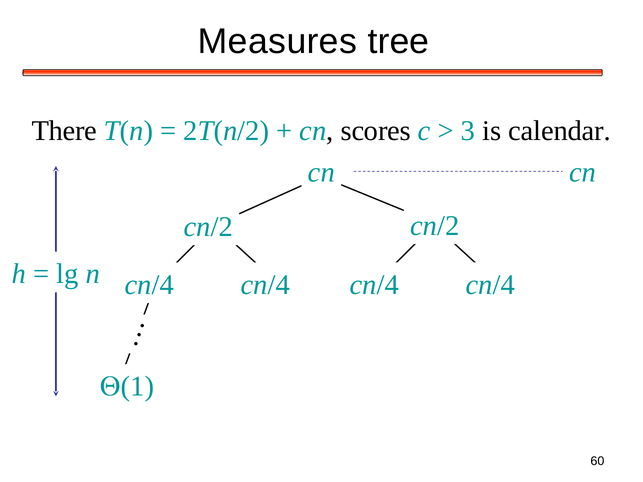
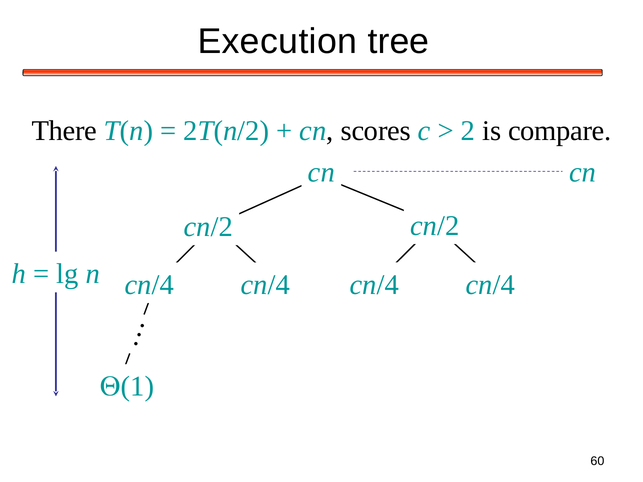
Measures: Measures -> Execution
3: 3 -> 2
calendar: calendar -> compare
